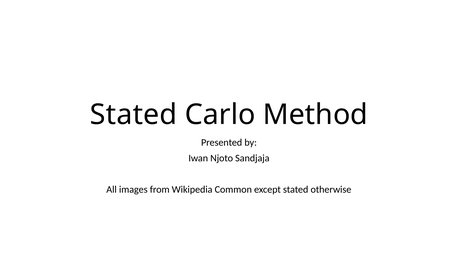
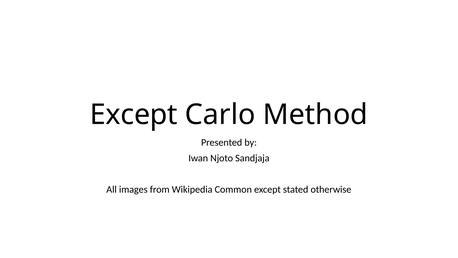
Stated at (134, 114): Stated -> Except
